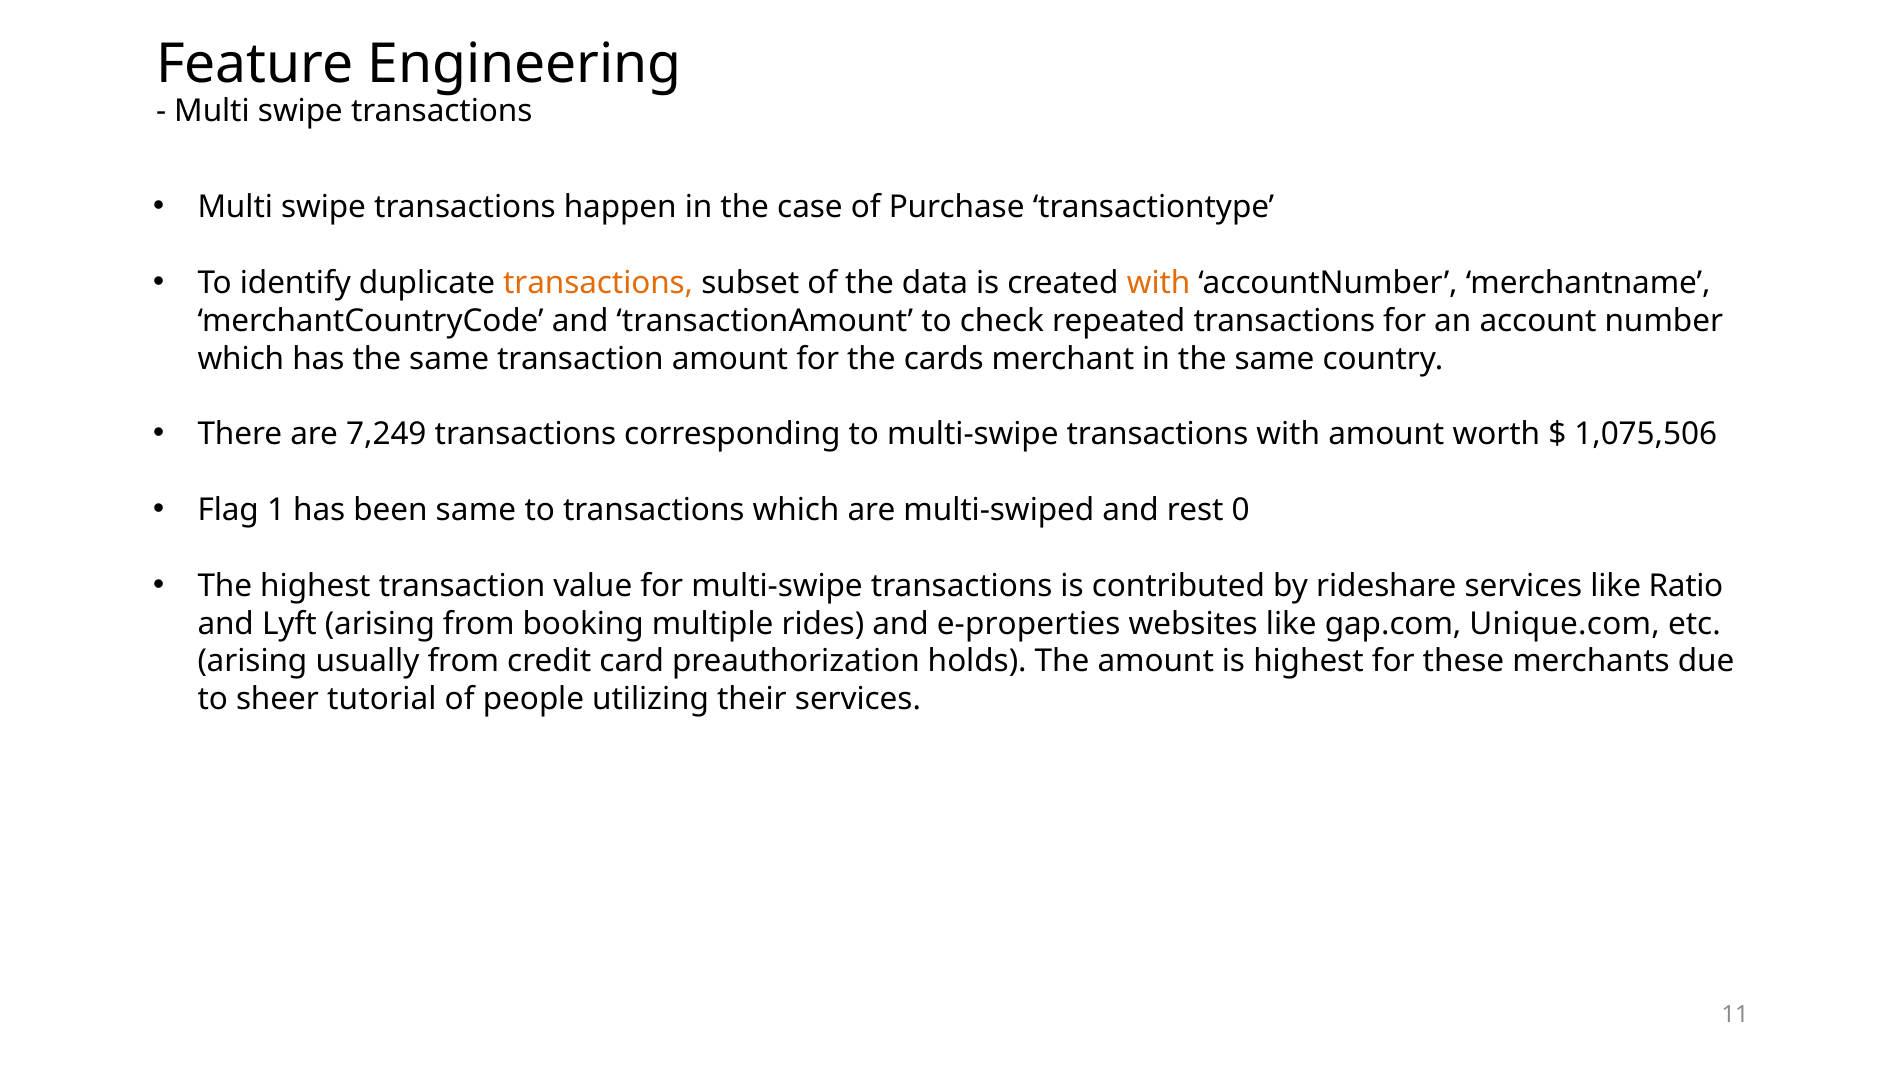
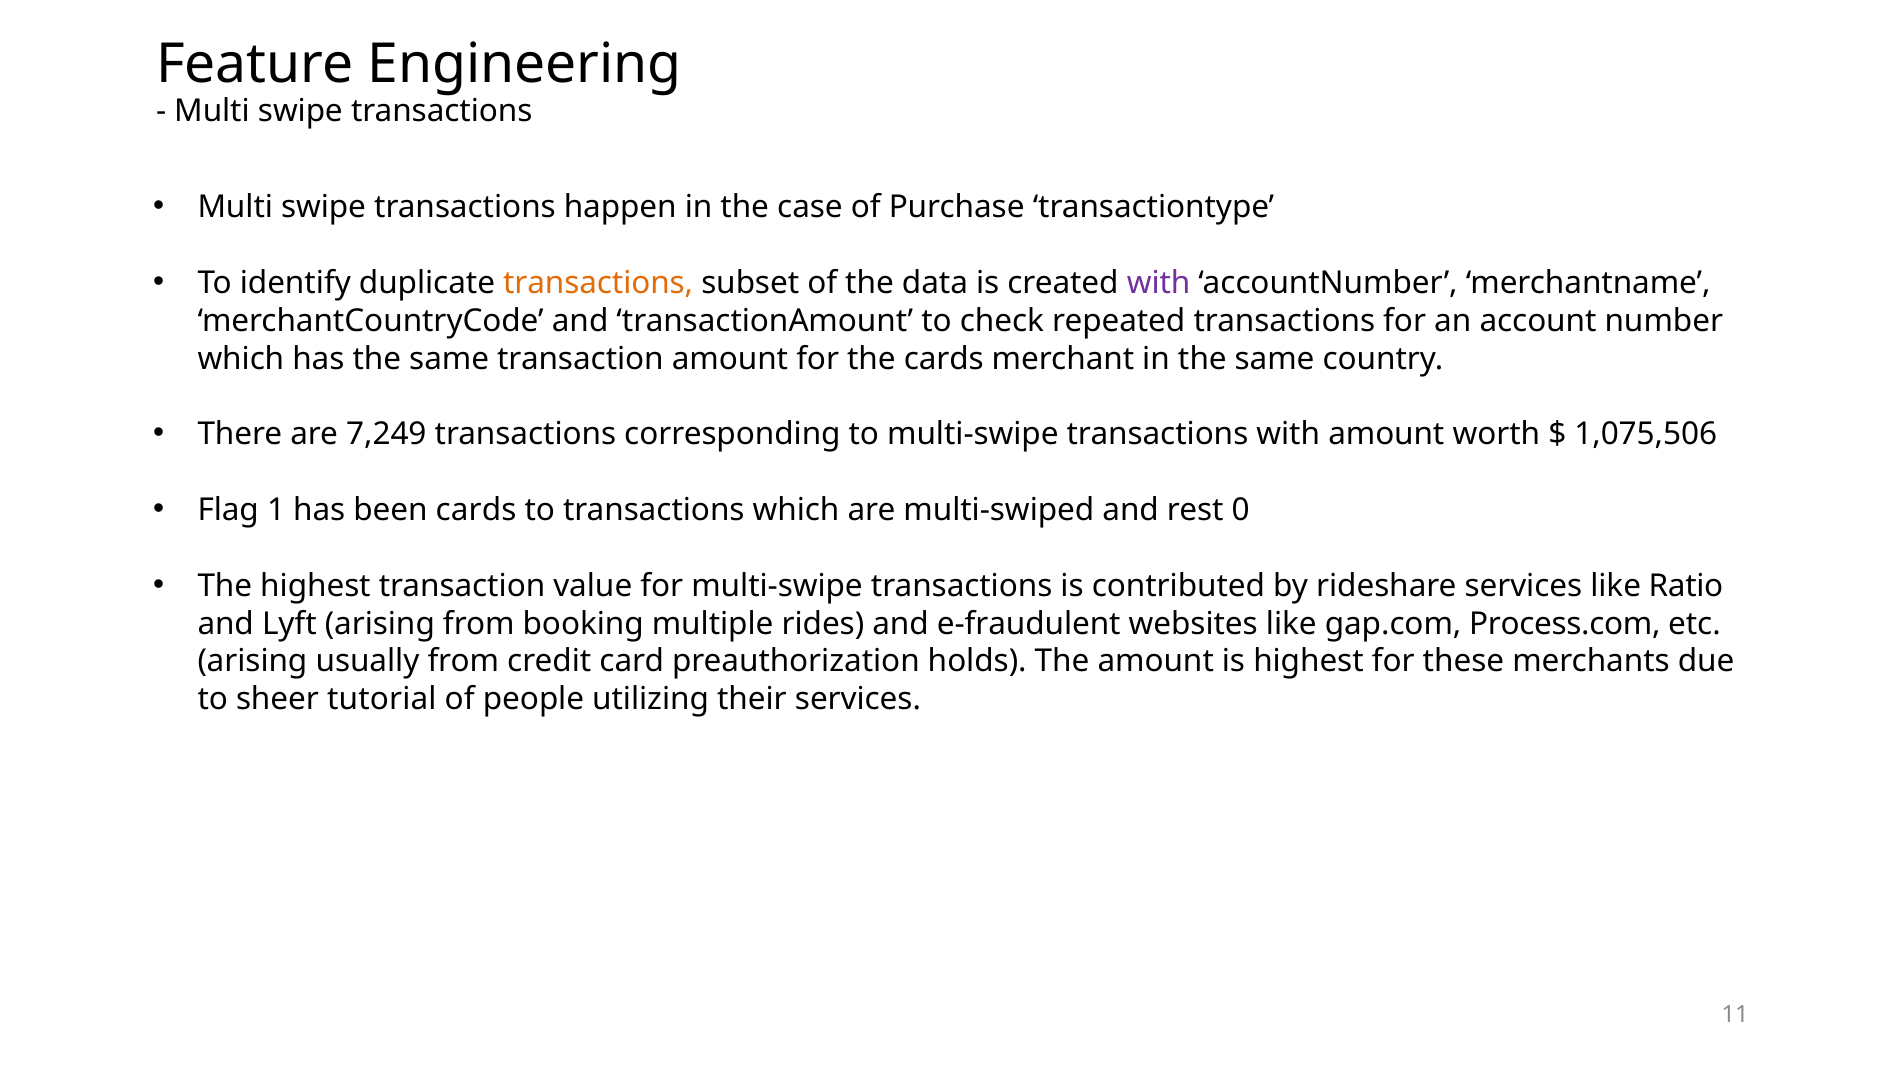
with at (1159, 283) colour: orange -> purple
been same: same -> cards
e-properties: e-properties -> e-fraudulent
Unique.com: Unique.com -> Process.com
